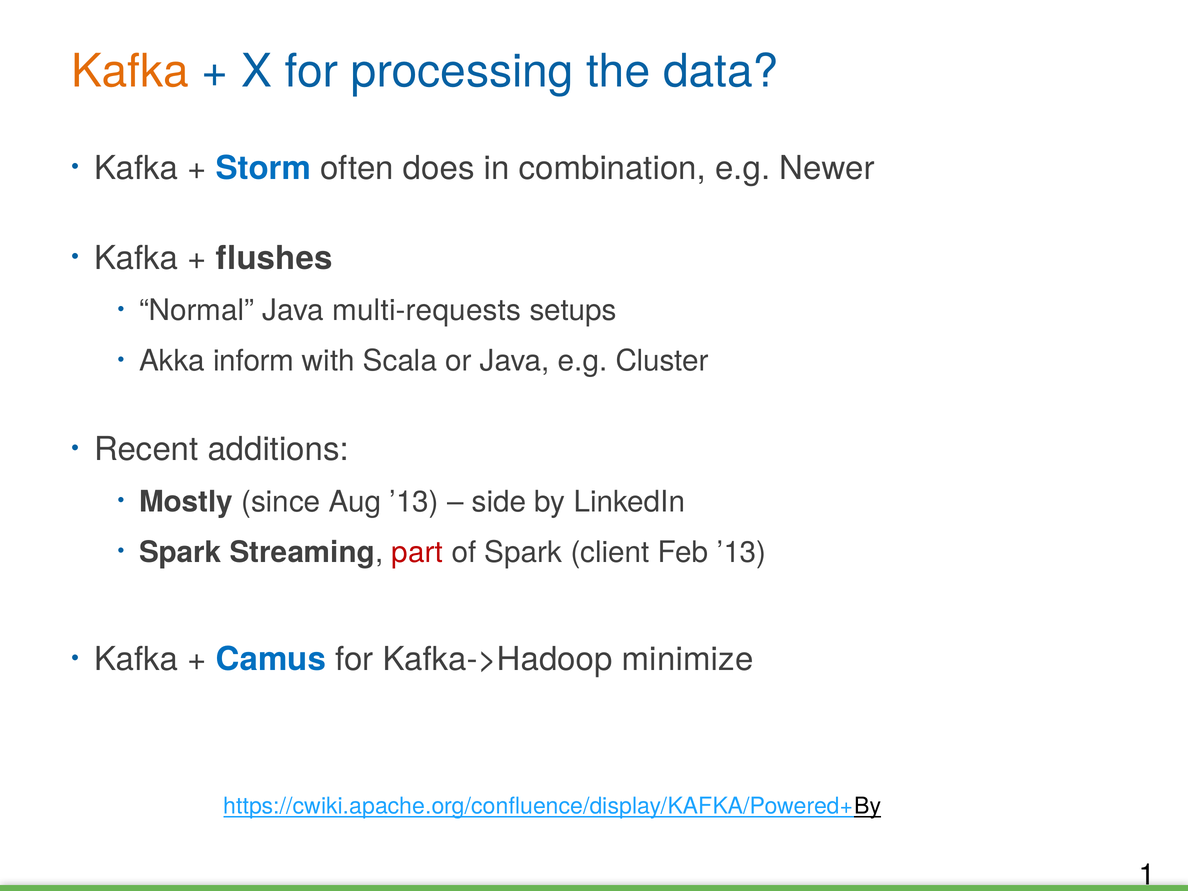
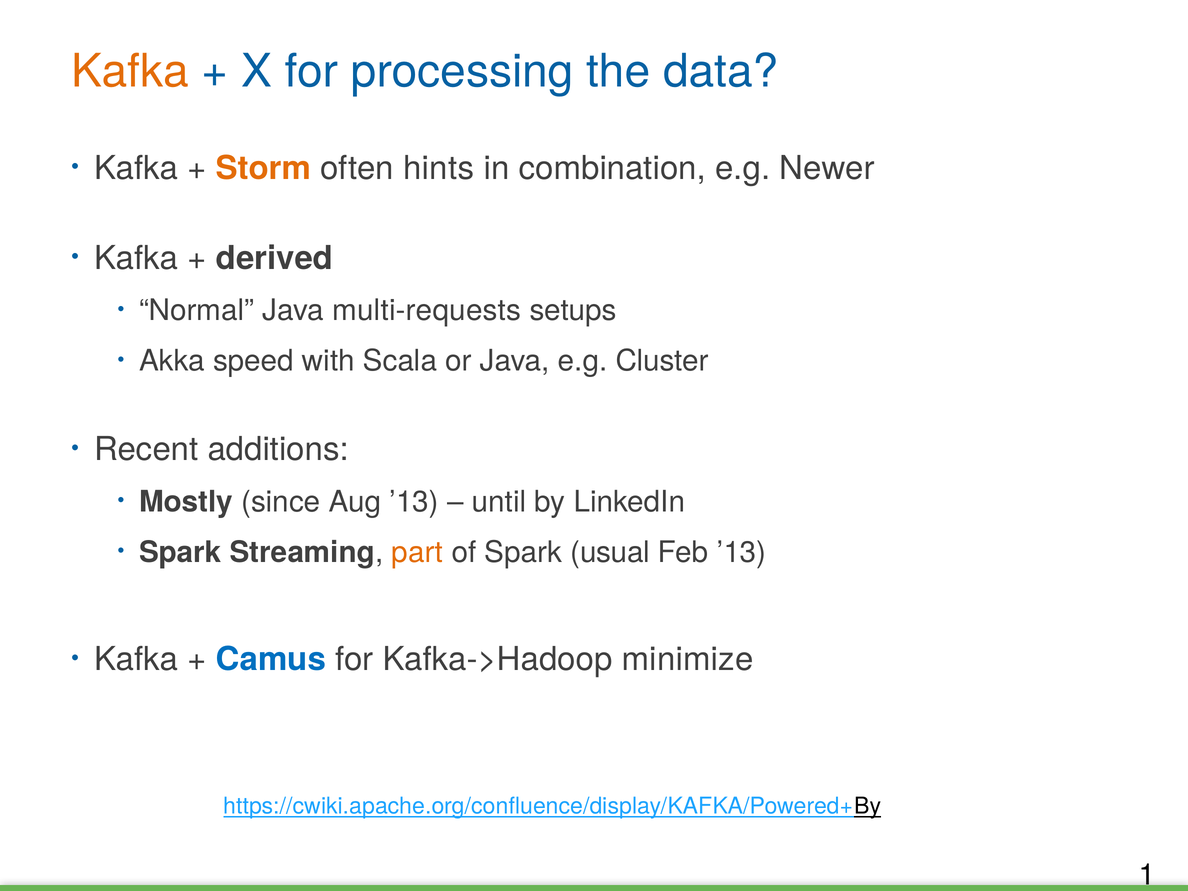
Storm colour: blue -> orange
does: does -> hints
flushes: flushes -> derived
inform: inform -> speed
side: side -> until
part colour: red -> orange
client: client -> usual
